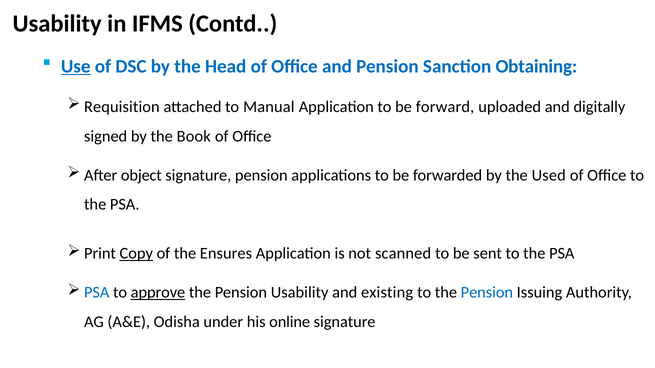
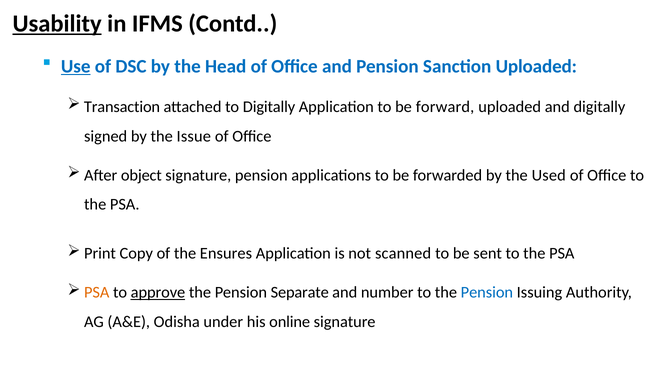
Usability at (57, 24) underline: none -> present
Sanction Obtaining: Obtaining -> Uploaded
Requisition: Requisition -> Transaction
to Manual: Manual -> Digitally
Book: Book -> Issue
Copy underline: present -> none
PSA at (97, 293) colour: blue -> orange
Pension Usability: Usability -> Separate
existing: existing -> number
